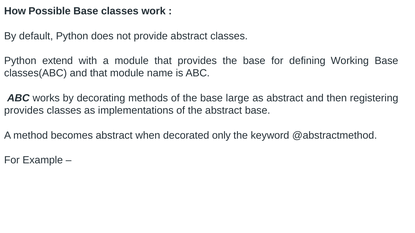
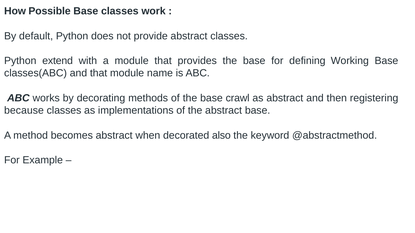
large: large -> crawl
provides at (24, 111): provides -> because
only: only -> also
